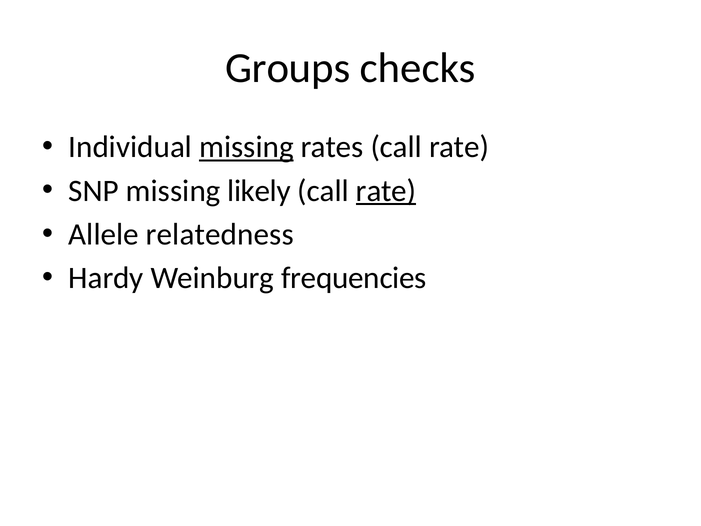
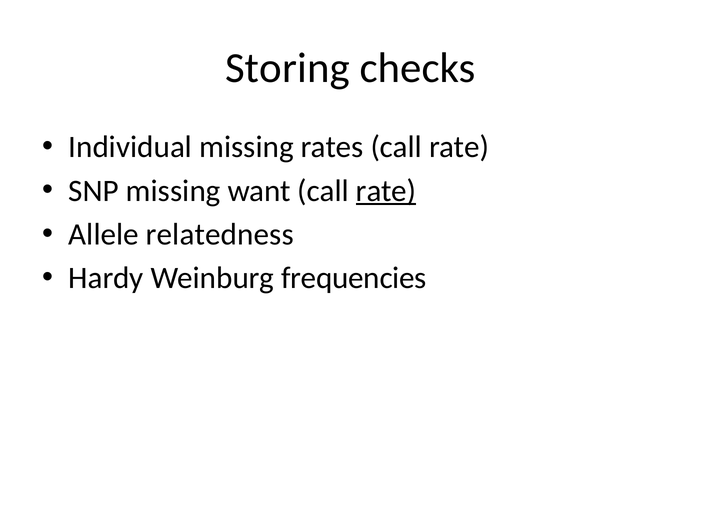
Groups: Groups -> Storing
missing at (246, 147) underline: present -> none
likely: likely -> want
